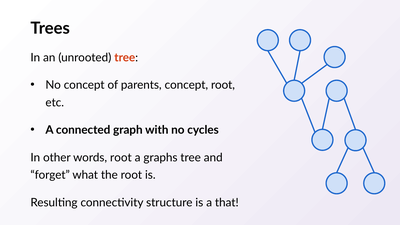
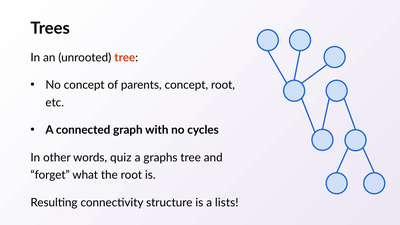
words root: root -> quiz
that: that -> lists
